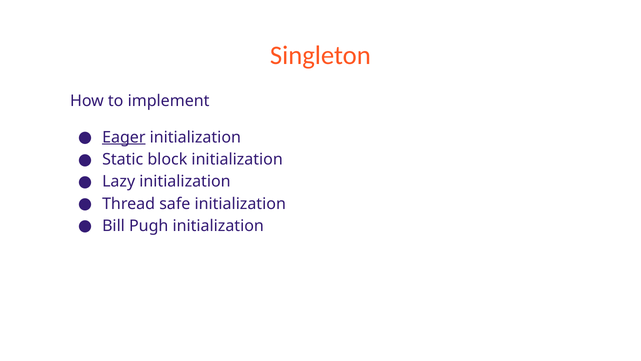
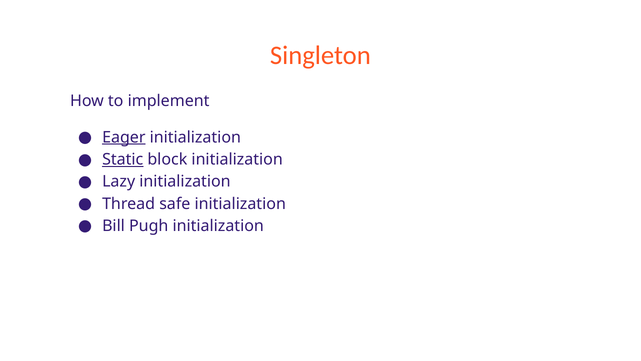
Static underline: none -> present
